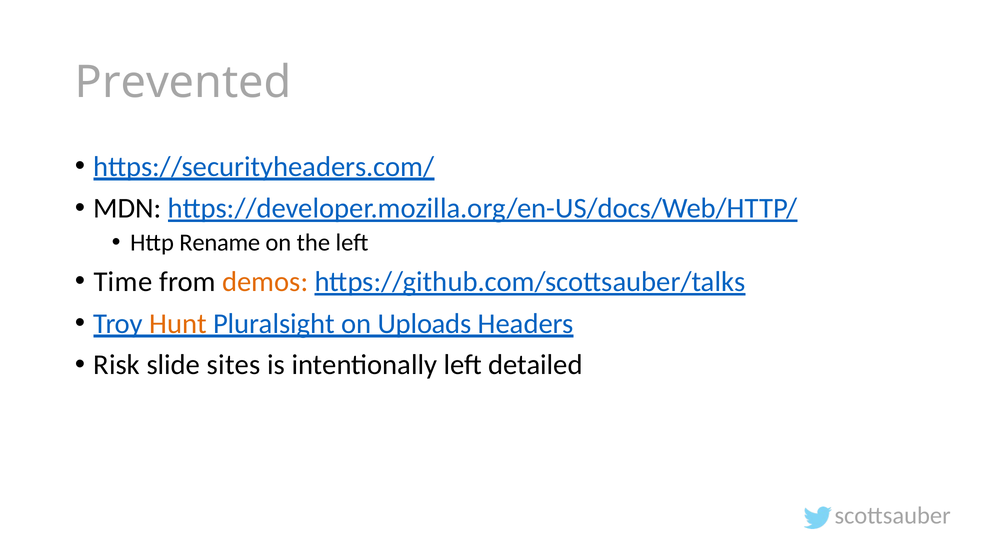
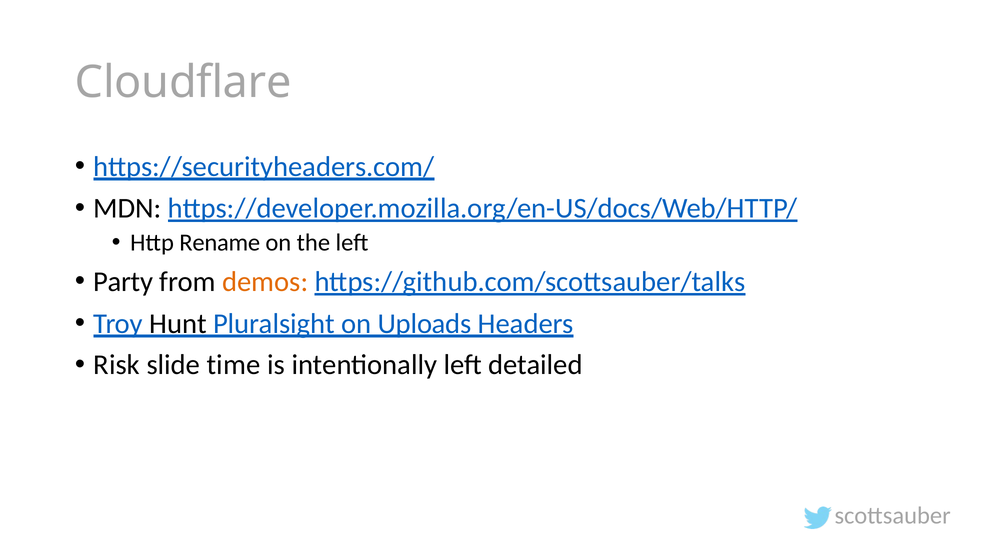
Prevented: Prevented -> Cloudflare
Time: Time -> Party
Hunt colour: orange -> black
sites: sites -> time
